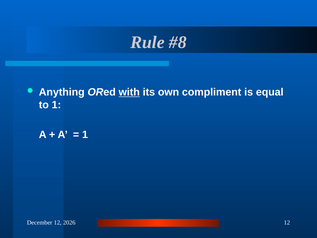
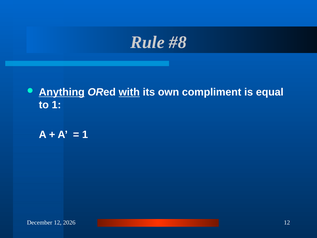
Anything underline: none -> present
